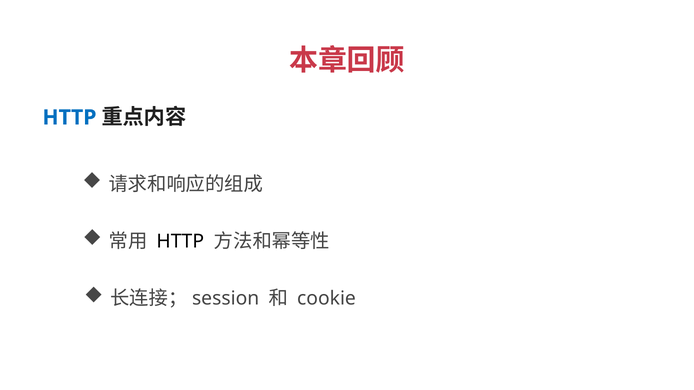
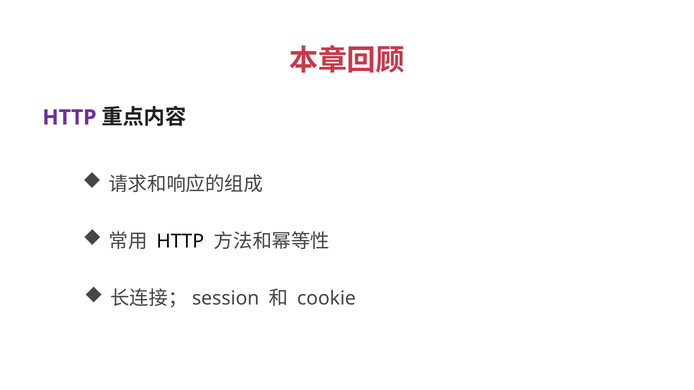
HTTP at (69, 118) colour: blue -> purple
